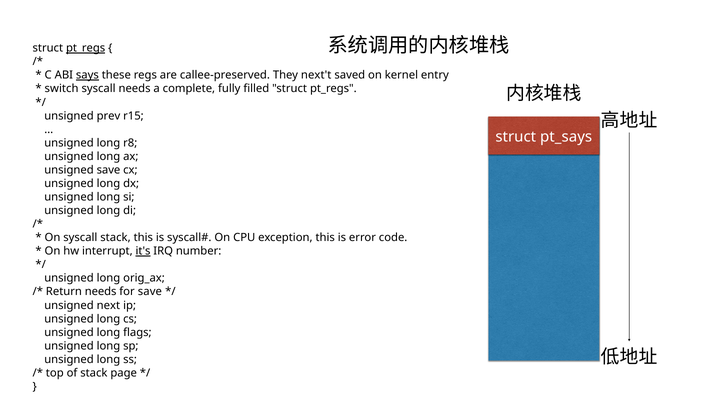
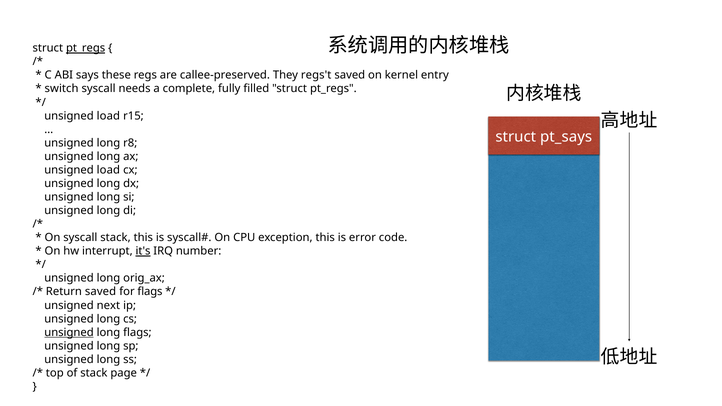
says underline: present -> none
next't: next't -> regs't
prev at (108, 116): prev -> load
save at (108, 170): save -> load
Return needs: needs -> saved
for save: save -> flags
unsigned at (69, 332) underline: none -> present
